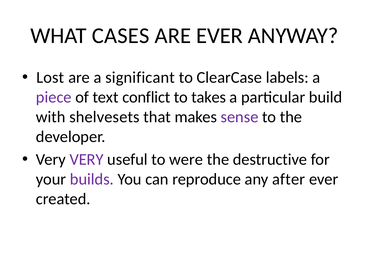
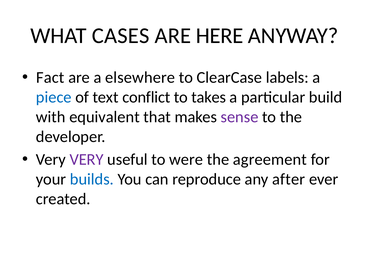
ARE EVER: EVER -> HERE
Lost: Lost -> Fact
significant: significant -> elsewhere
piece colour: purple -> blue
shelvesets: shelvesets -> equivalent
destructive: destructive -> agreement
builds colour: purple -> blue
